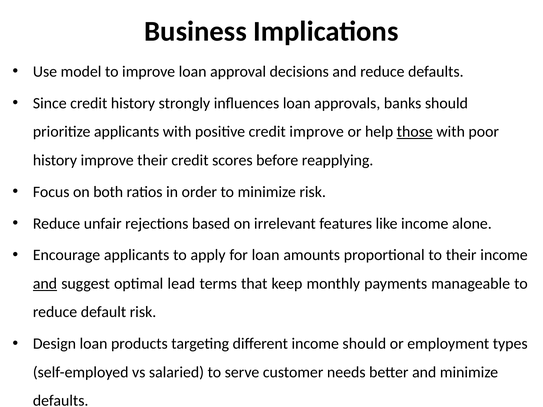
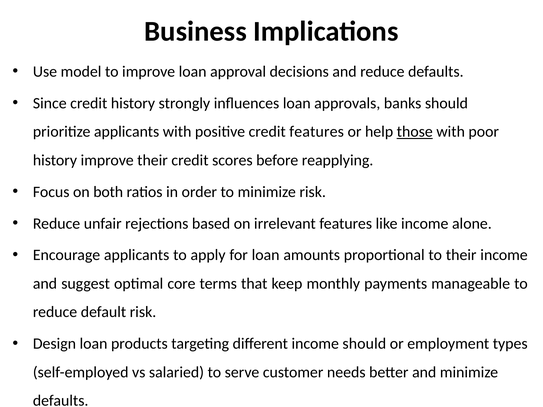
credit improve: improve -> features
and at (45, 284) underline: present -> none
lead: lead -> core
